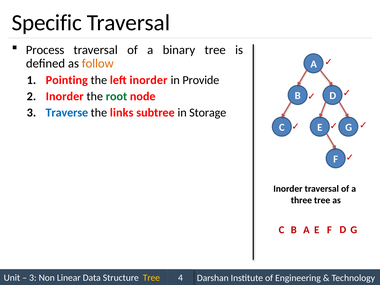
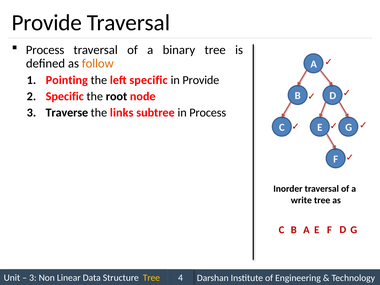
Specific at (47, 23): Specific -> Provide
left inorder: inorder -> specific
Inorder at (65, 96): Inorder -> Specific
root colour: green -> black
Traverse colour: blue -> black
in Storage: Storage -> Process
three: three -> write
